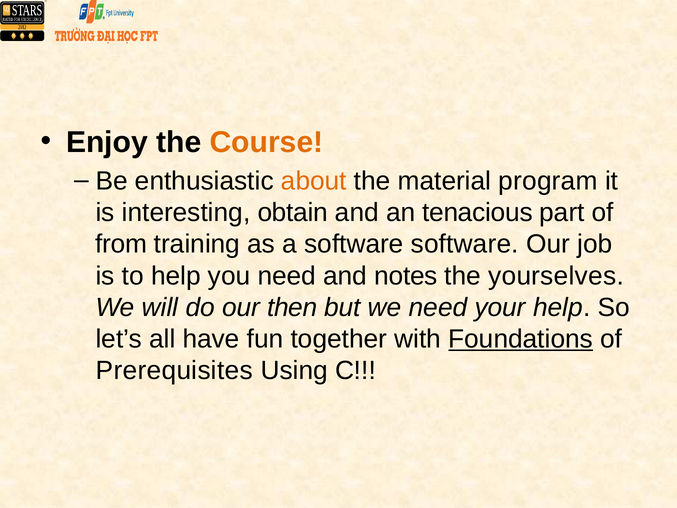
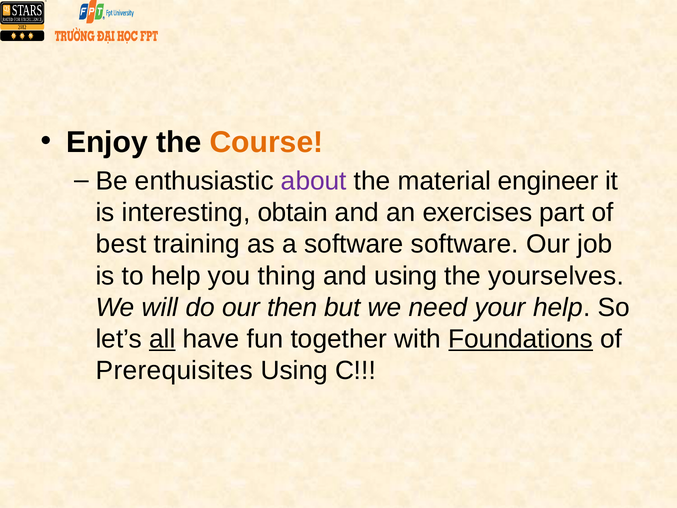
about colour: orange -> purple
program: program -> engineer
tenacious: tenacious -> exercises
from: from -> best
you need: need -> thing
and notes: notes -> using
all underline: none -> present
